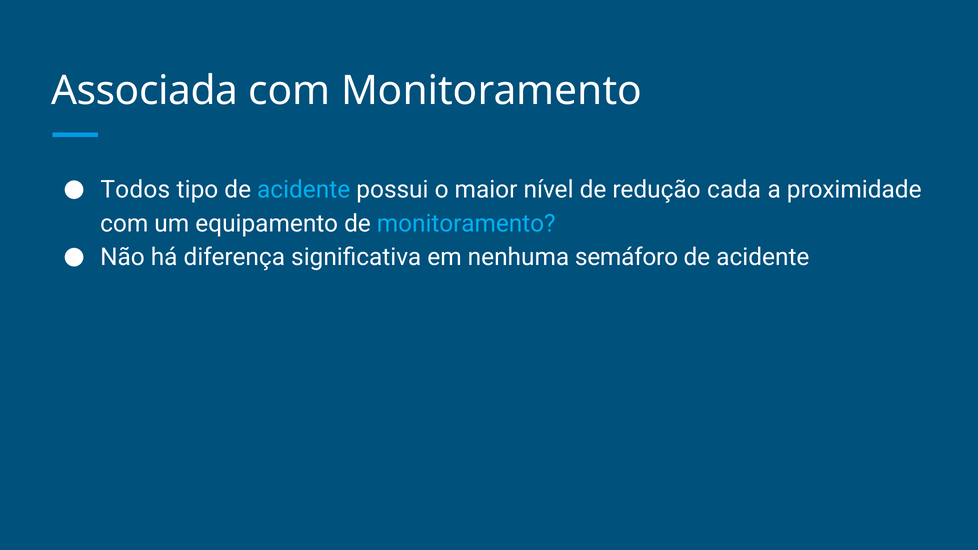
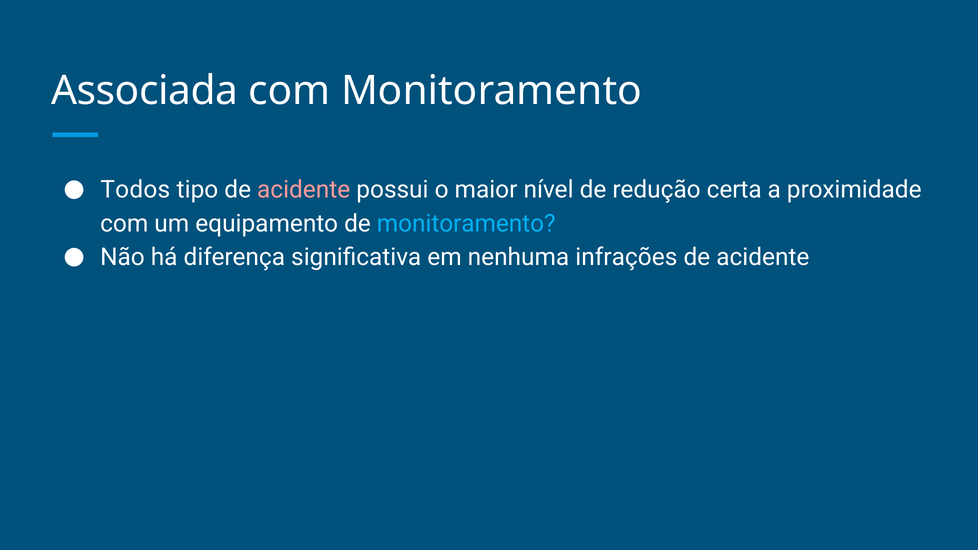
acidente at (304, 190) colour: light blue -> pink
cada: cada -> certa
semáforo: semáforo -> infrações
